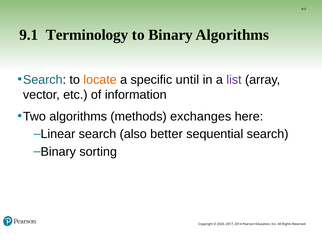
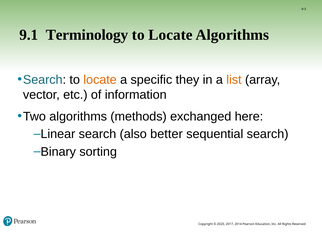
Binary at (171, 35): Binary -> Locate
until: until -> they
list colour: purple -> orange
exchanges: exchanges -> exchanged
